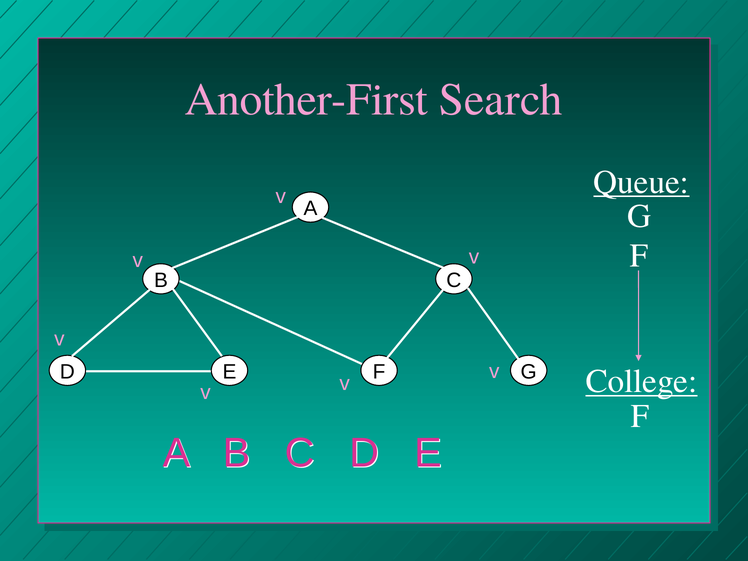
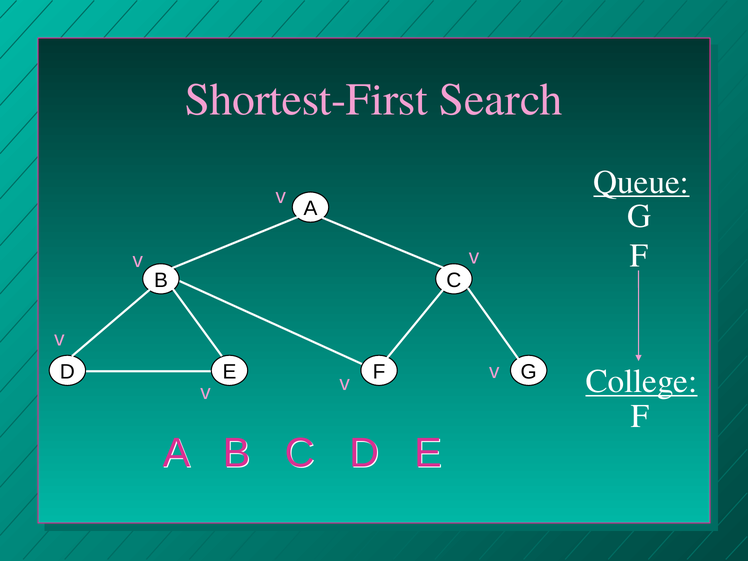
Another-First: Another-First -> Shortest-First
